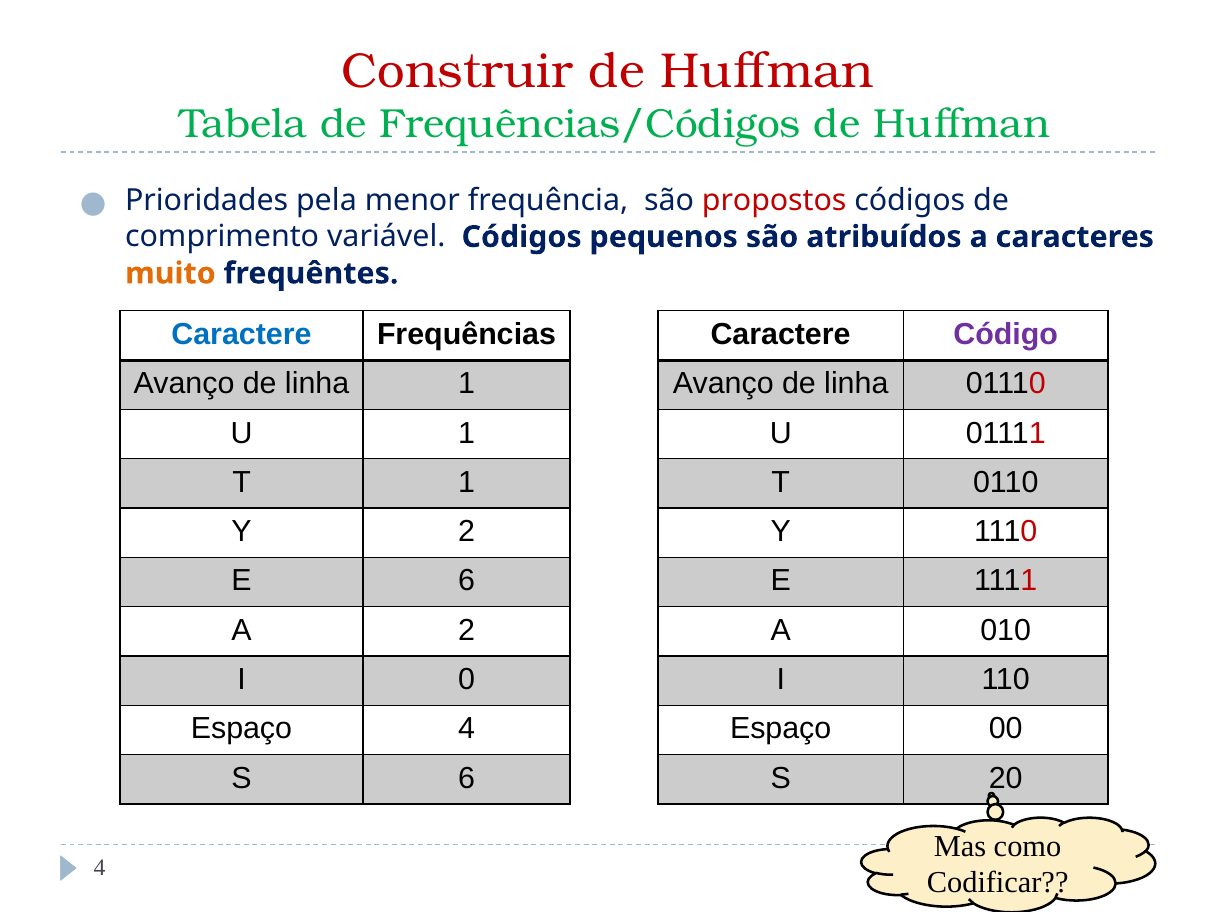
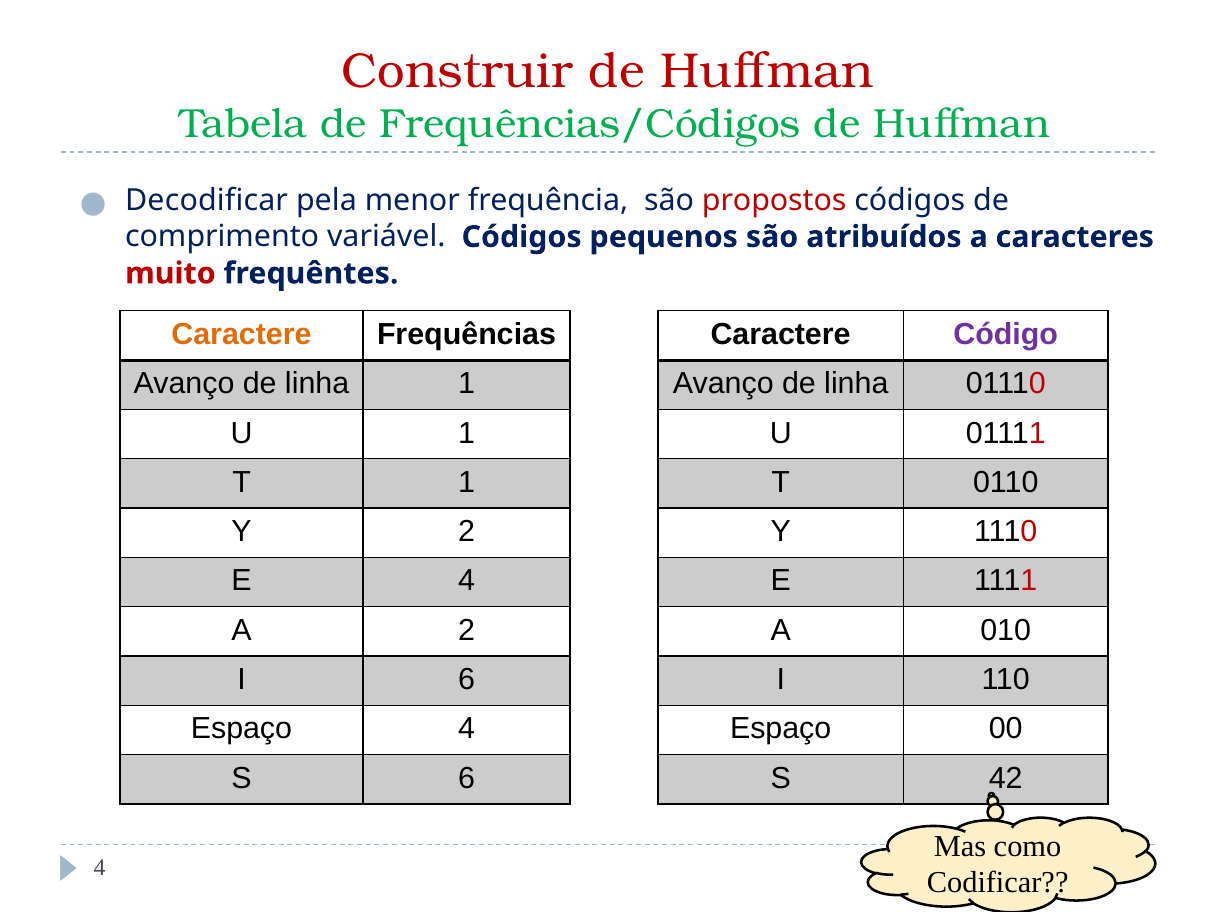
Prioridades: Prioridades -> Decodificar
muito colour: orange -> red
Caractere at (241, 334) colour: blue -> orange
E 6: 6 -> 4
I 0: 0 -> 6
20: 20 -> 42
